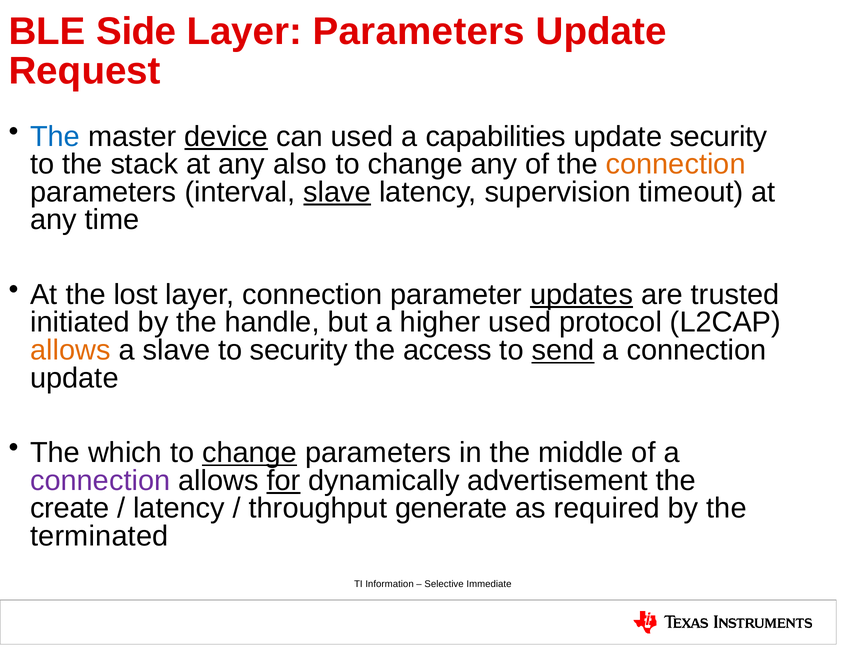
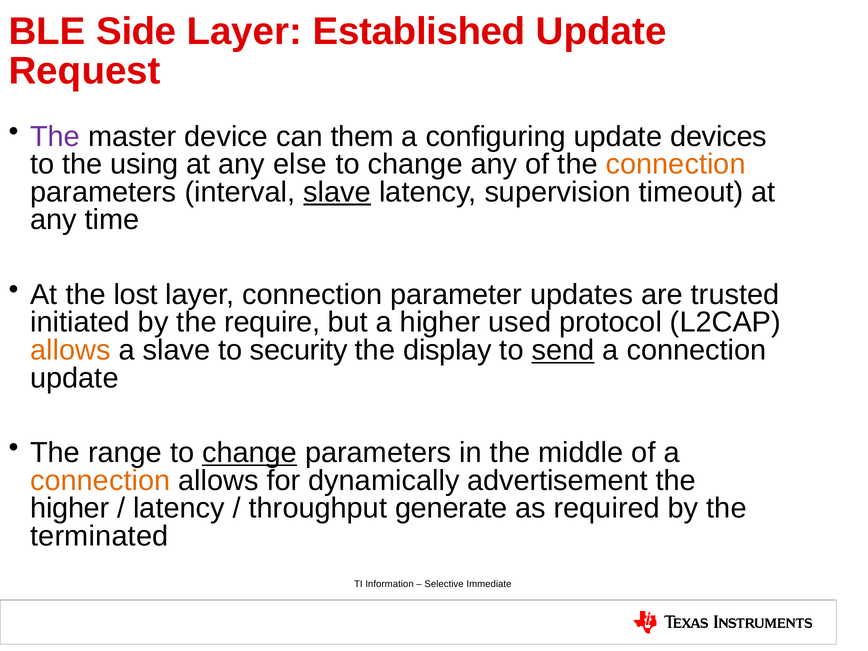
Layer Parameters: Parameters -> Established
The at (55, 137) colour: blue -> purple
device underline: present -> none
can used: used -> them
capabilities: capabilities -> configuring
update security: security -> devices
stack: stack -> using
also: also -> else
updates underline: present -> none
handle: handle -> require
access: access -> display
which: which -> range
connection at (100, 481) colour: purple -> orange
for underline: present -> none
create at (70, 508): create -> higher
